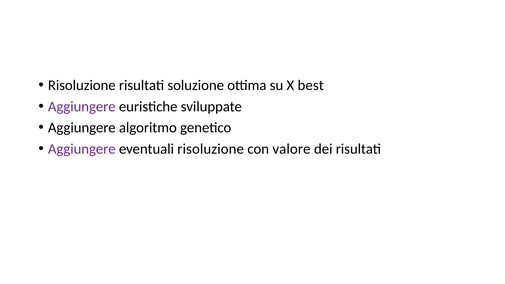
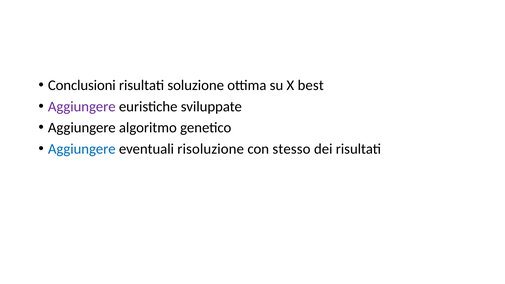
Risoluzione at (82, 85): Risoluzione -> Conclusioni
Aggiungere at (82, 149) colour: purple -> blue
valore: valore -> stesso
